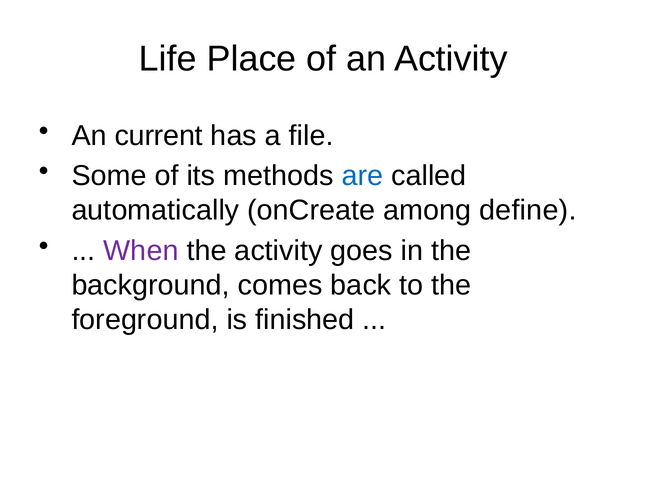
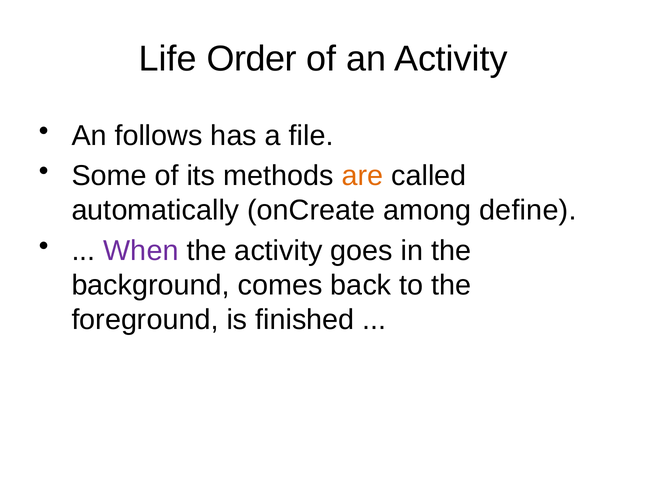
Place: Place -> Order
current: current -> follows
are colour: blue -> orange
